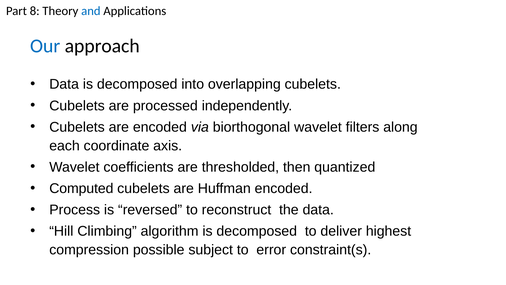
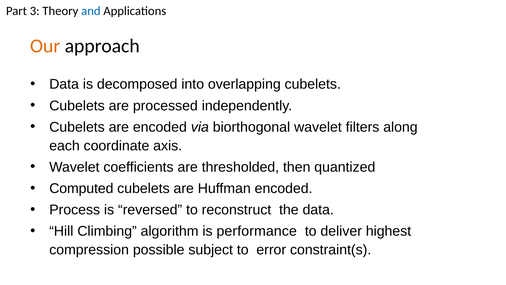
8: 8 -> 3
Our colour: blue -> orange
algorithm is decomposed: decomposed -> performance
